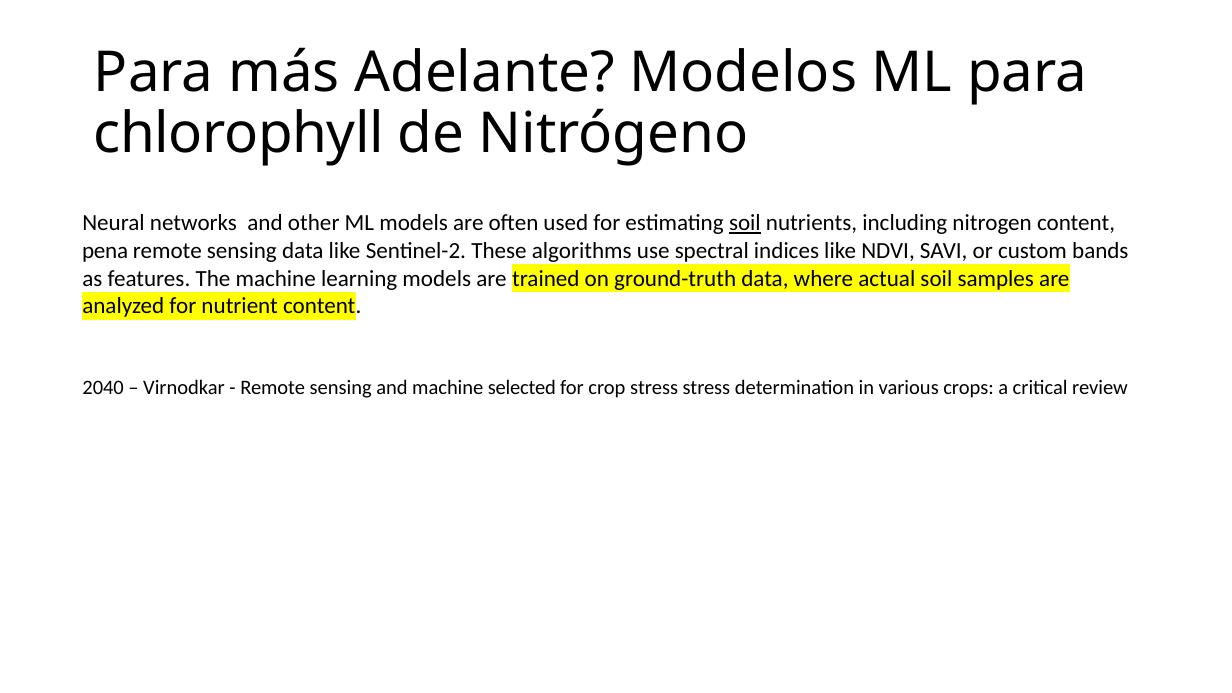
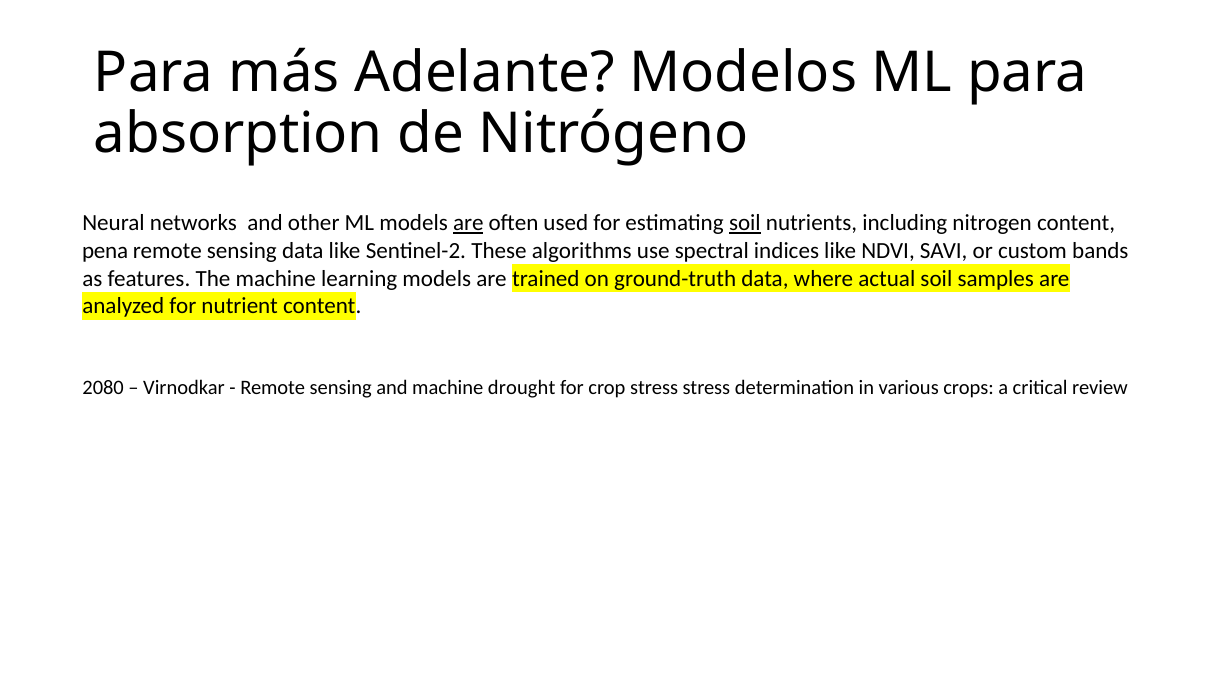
chlorophyll: chlorophyll -> absorption
are at (468, 223) underline: none -> present
2040: 2040 -> 2080
selected: selected -> drought
